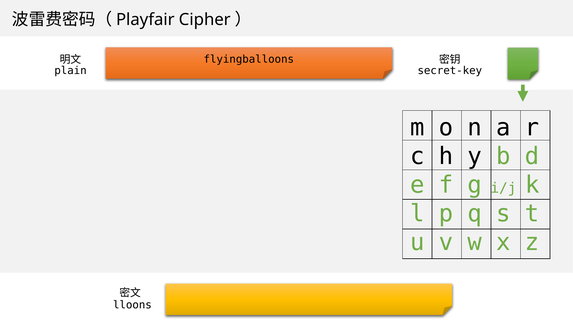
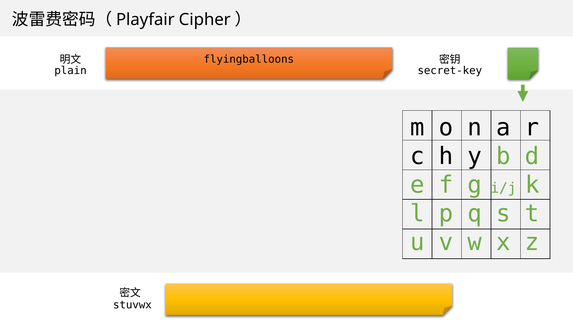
lloons: lloons -> stuvwx
